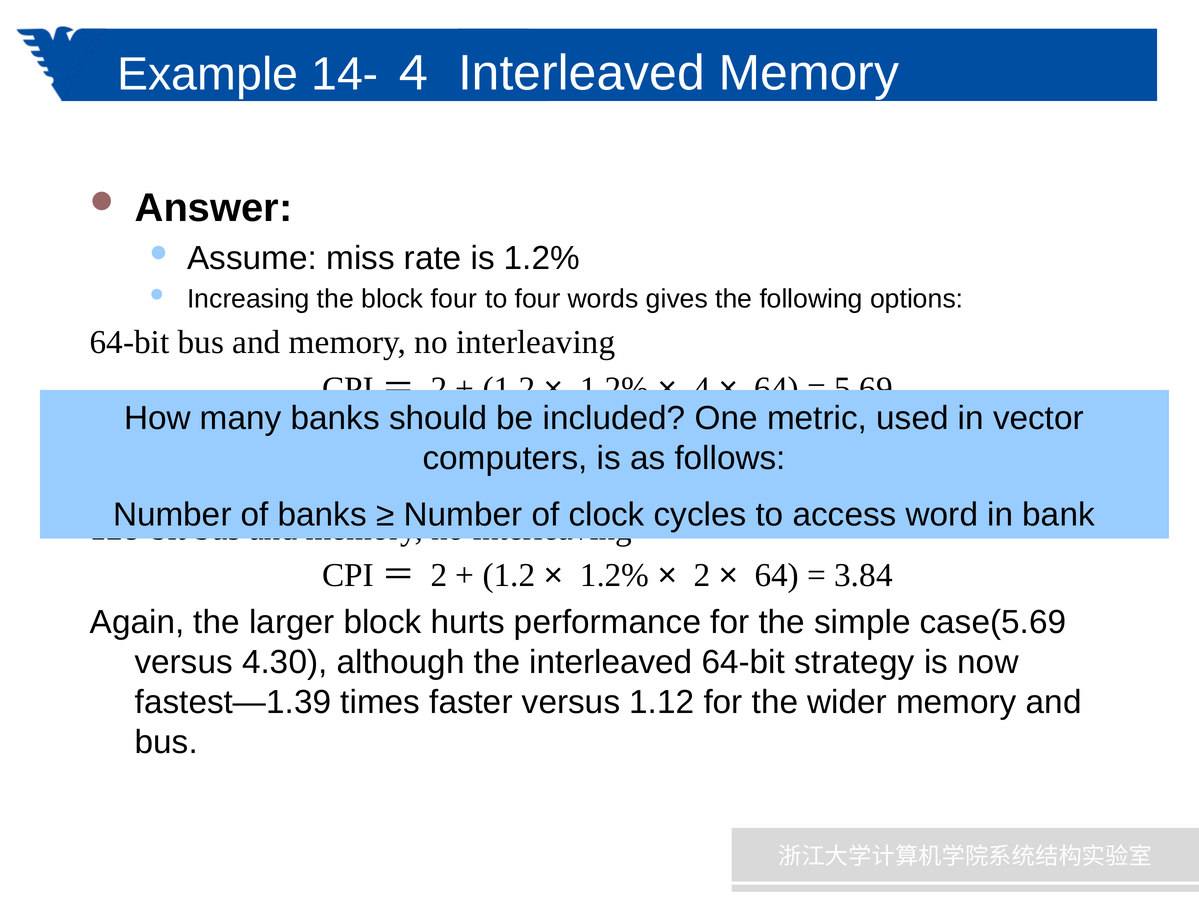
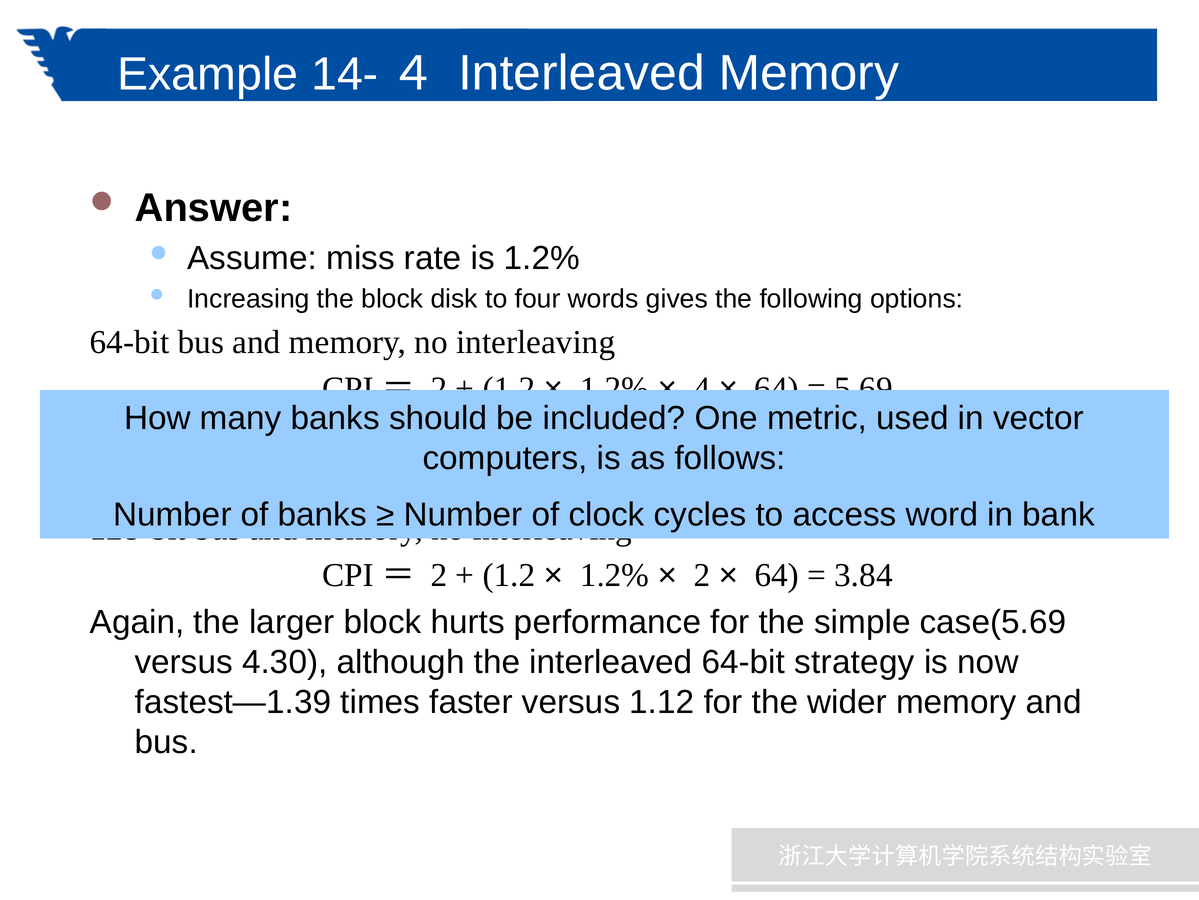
block four: four -> disk
